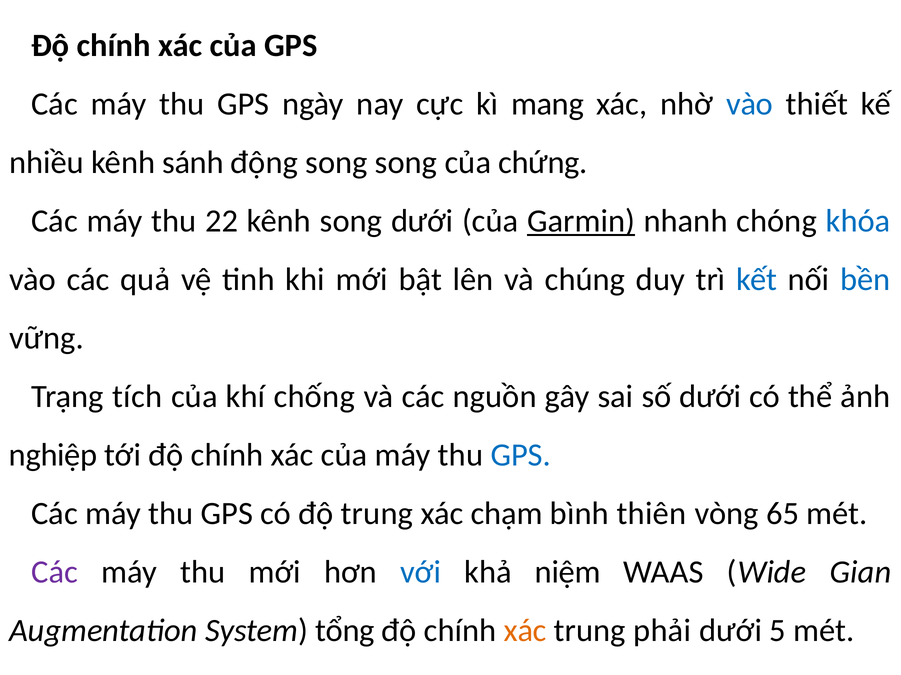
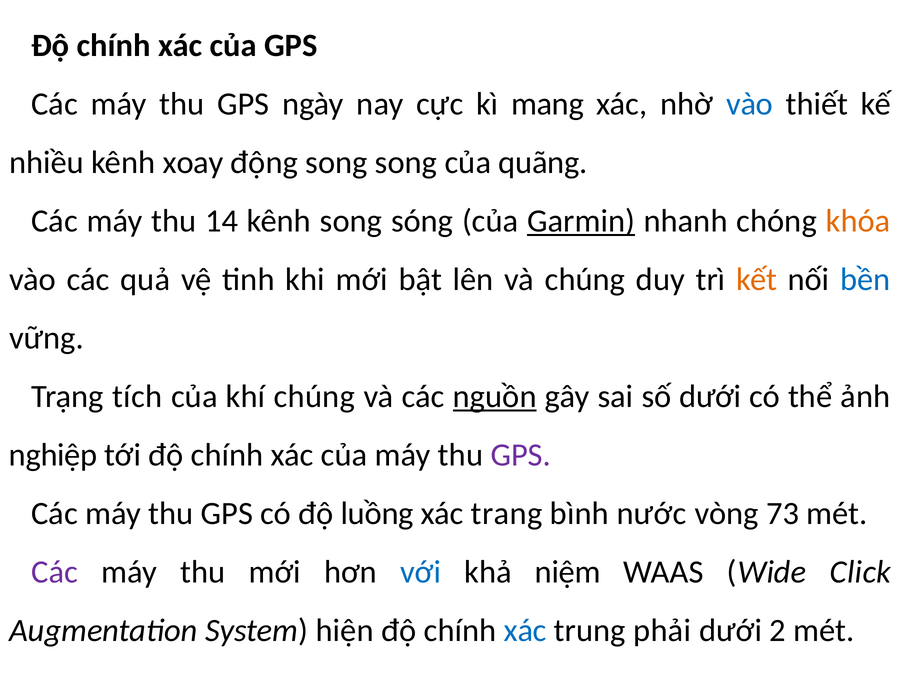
sánh: sánh -> xoay
chứng: chứng -> quãng
22: 22 -> 14
song dưới: dưới -> sóng
khóa colour: blue -> orange
kết colour: blue -> orange
khí chống: chống -> chúng
nguồn underline: none -> present
GPS at (521, 456) colour: blue -> purple
độ trung: trung -> luồng
chạm: chạm -> trang
thiên: thiên -> nước
65: 65 -> 73
Gian: Gian -> Click
tổng: tổng -> hiện
xác at (525, 631) colour: orange -> blue
5: 5 -> 2
